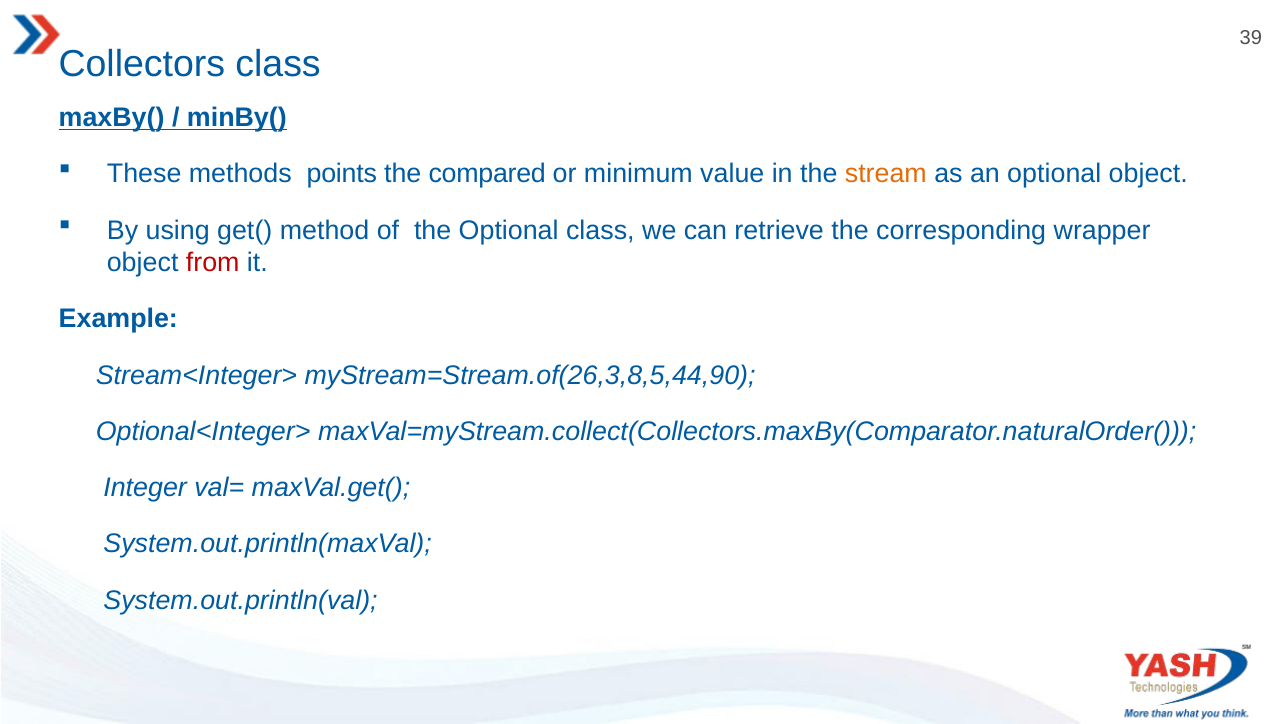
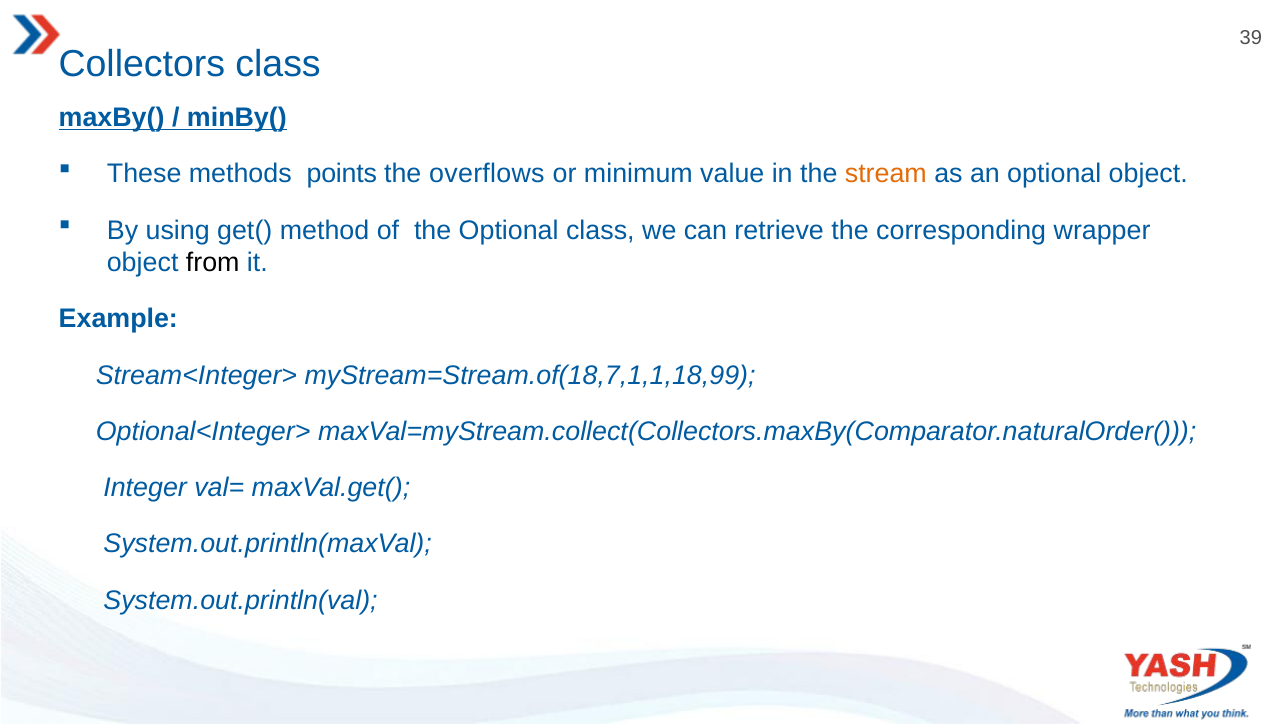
compared: compared -> overflows
from colour: red -> black
myStream=Stream.of(26,3,8,5,44,90: myStream=Stream.of(26,3,8,5,44,90 -> myStream=Stream.of(18,7,1,1,18,99
